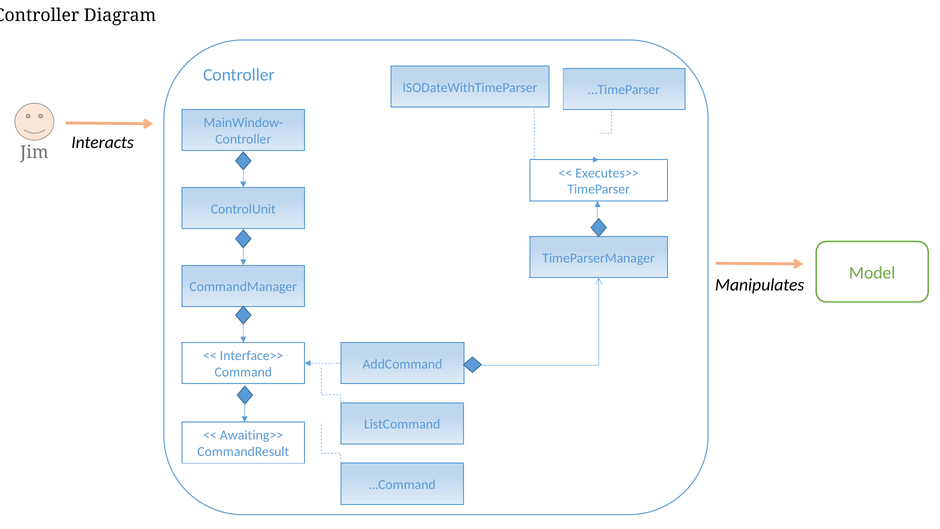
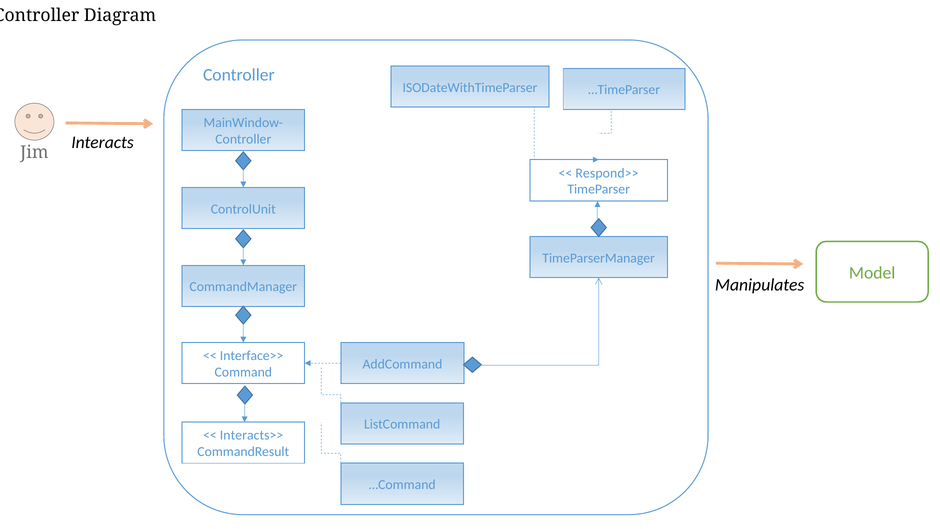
Executes>>: Executes>> -> Respond>>
Awaiting>>: Awaiting>> -> Interacts>>
